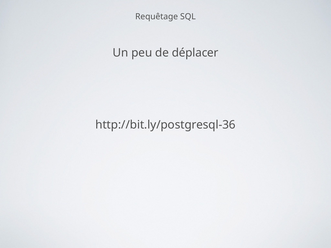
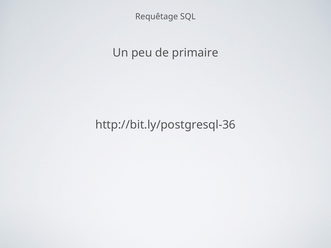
déplacer: déplacer -> primaire
